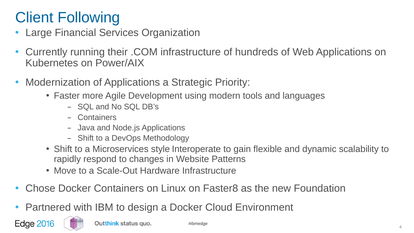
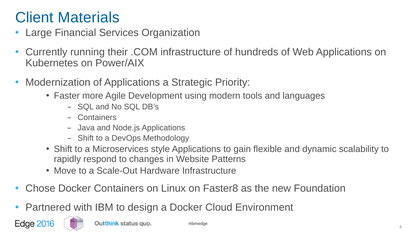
Following: Following -> Materials
style Interoperate: Interoperate -> Applications
